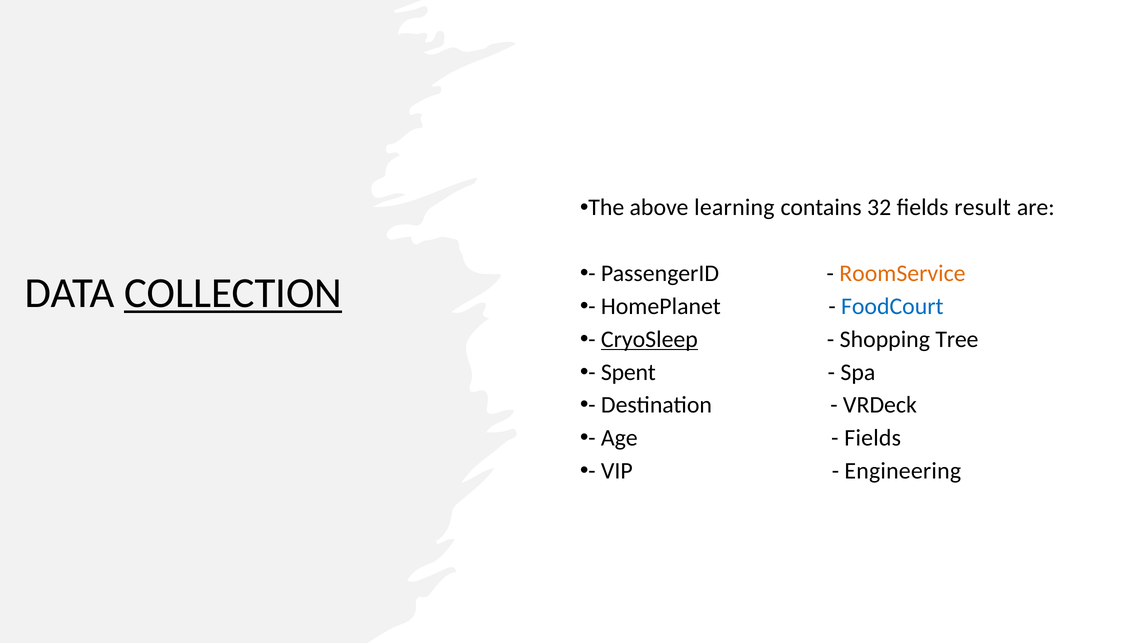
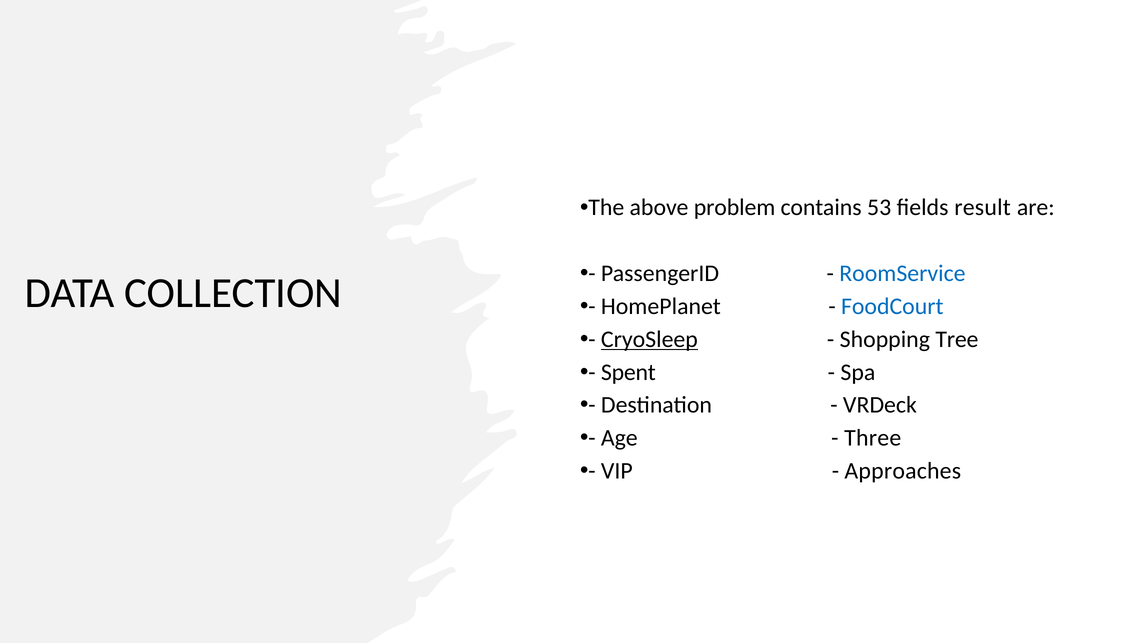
learning: learning -> problem
32: 32 -> 53
RoomService colour: orange -> blue
COLLECTION underline: present -> none
Fields at (873, 438): Fields -> Three
Engineering: Engineering -> Approaches
